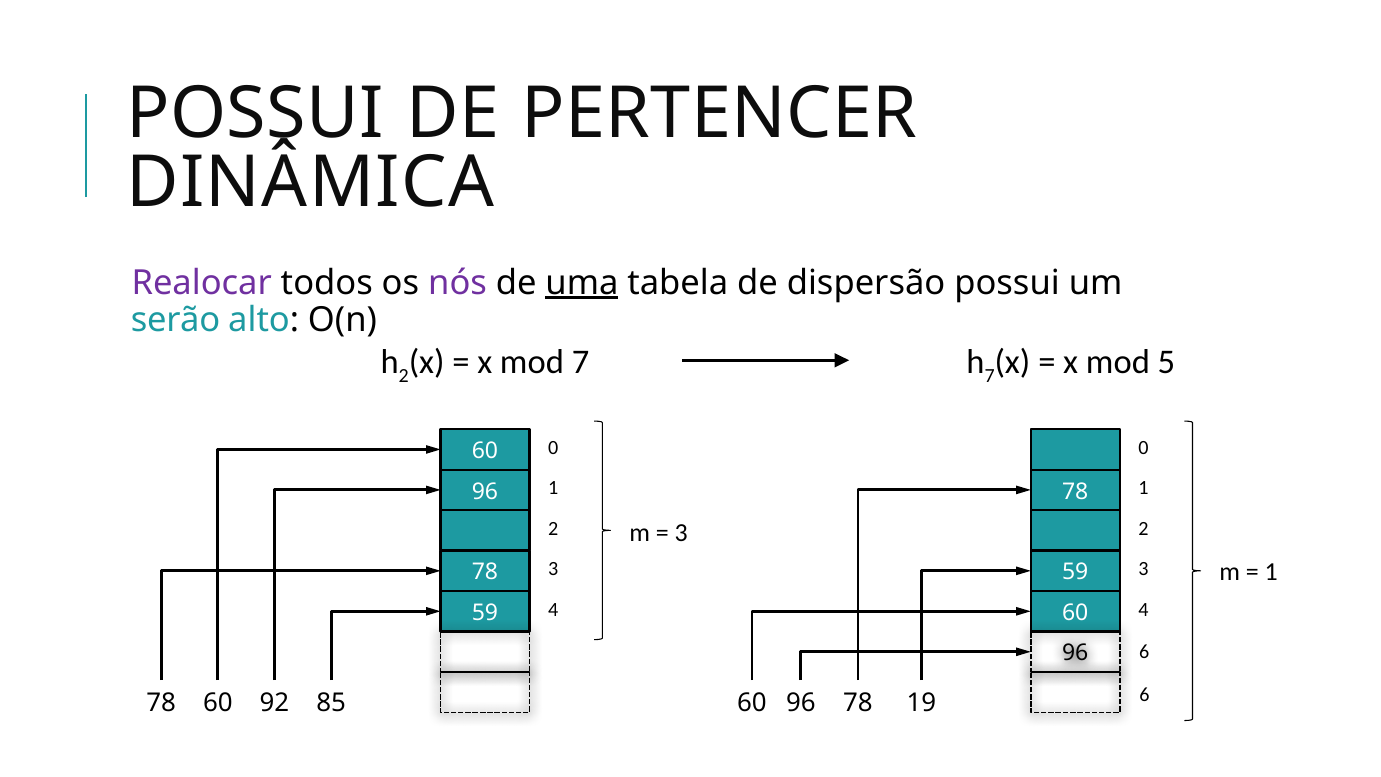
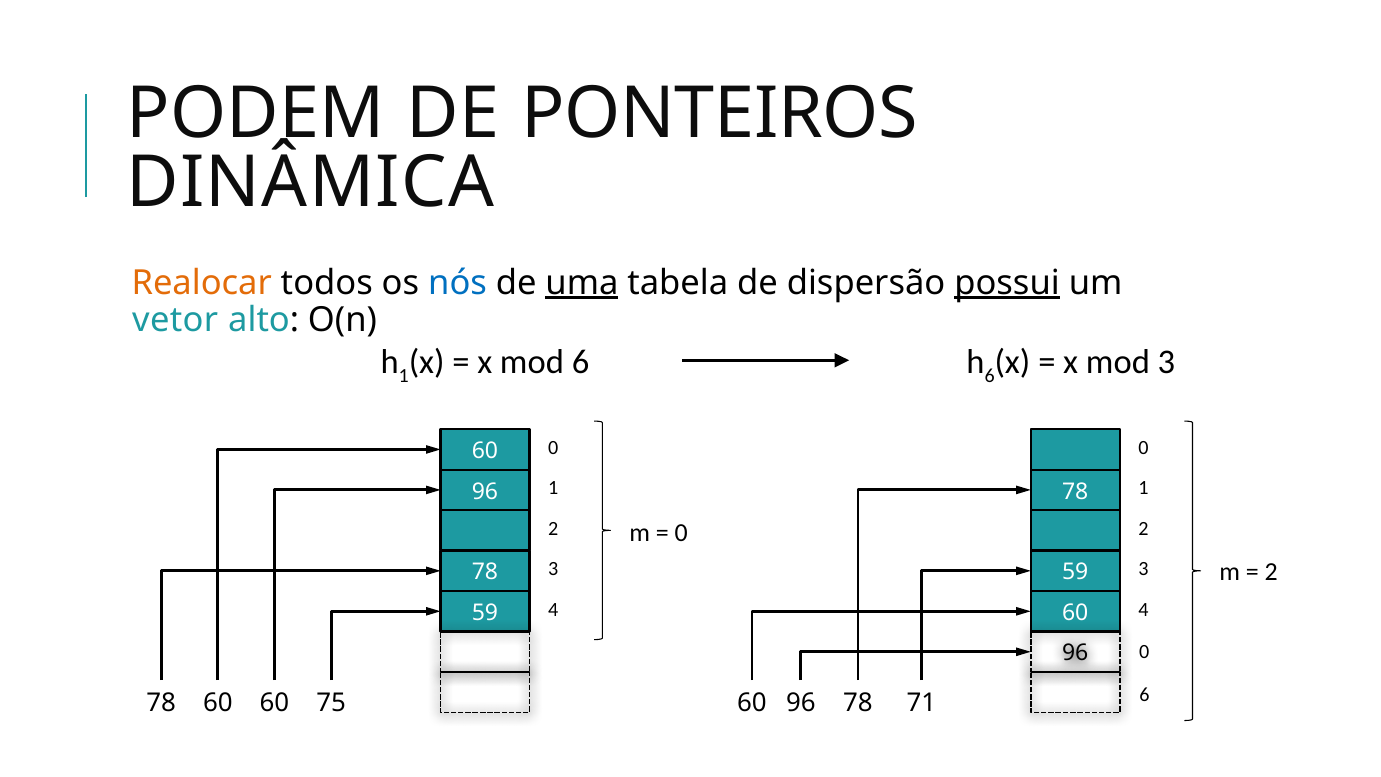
POSSUI at (255, 114): POSSUI -> PODEM
PERTENCER: PERTENCER -> PONTEIROS
Realocar colour: purple -> orange
nós colour: purple -> blue
possui at (1007, 283) underline: none -> present
serão: serão -> vetor
2 at (404, 376): 2 -> 1
mod 7: 7 -> 6
7 at (990, 376): 7 -> 6
mod 5: 5 -> 3
3 at (681, 532): 3 -> 0
1 at (1271, 572): 1 -> 2
6 at (1144, 651): 6 -> 0
78 92: 92 -> 60
85: 85 -> 75
19: 19 -> 71
